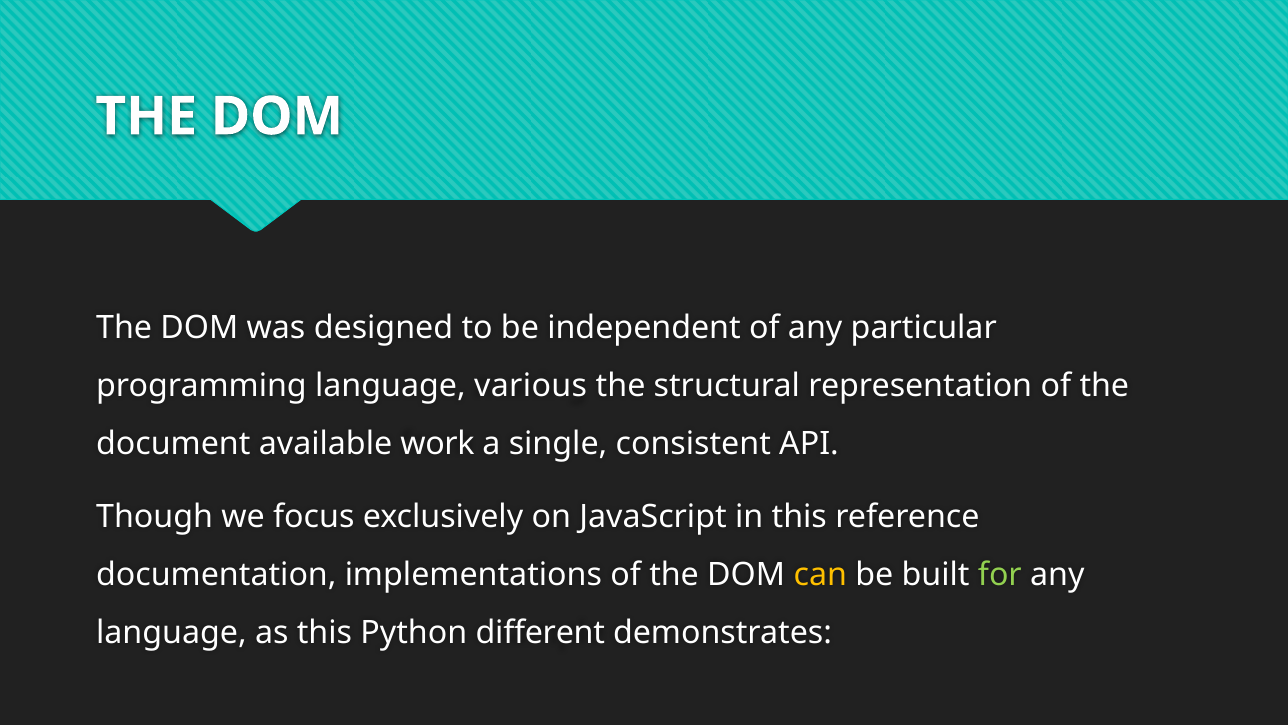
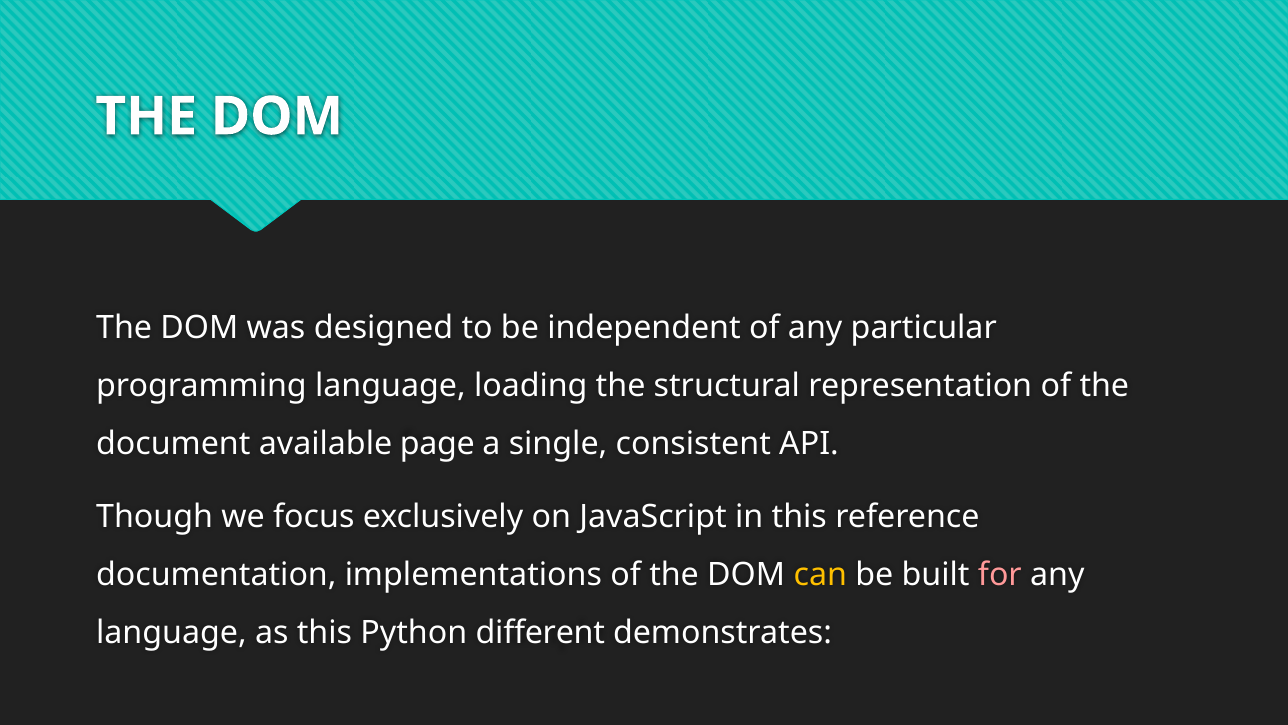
various: various -> loading
work: work -> page
for colour: light green -> pink
